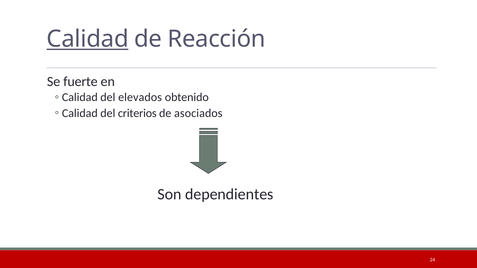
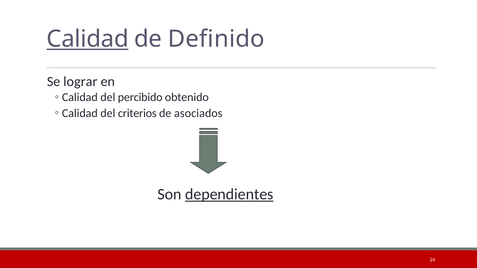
Reacción: Reacción -> Definido
fuerte: fuerte -> lograr
elevados: elevados -> percibido
dependientes underline: none -> present
